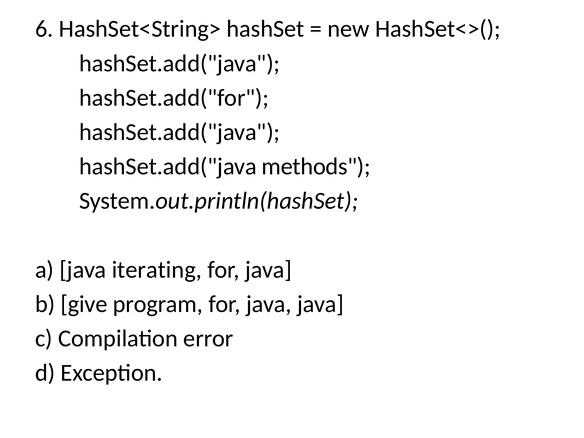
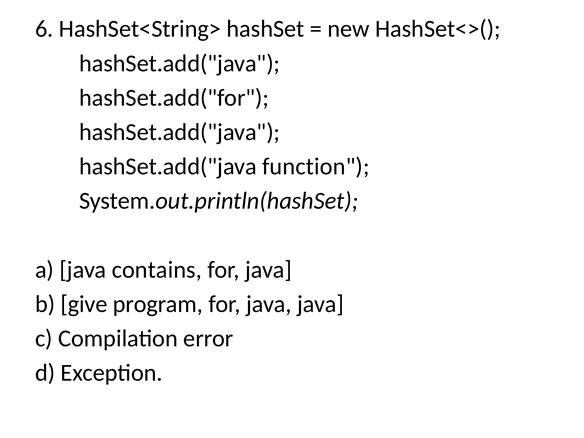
methods: methods -> function
iterating: iterating -> contains
